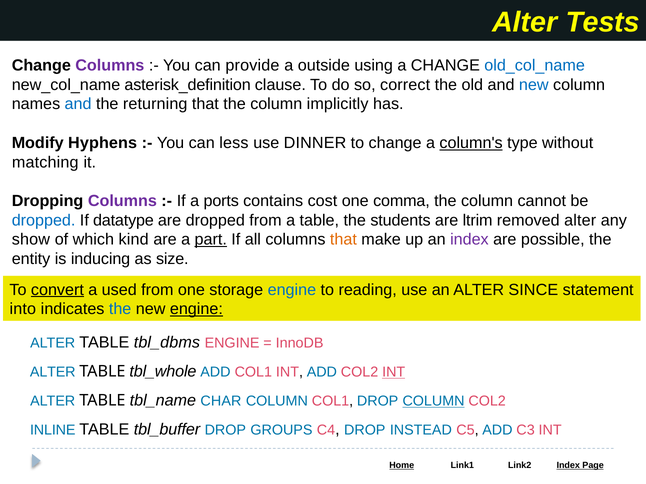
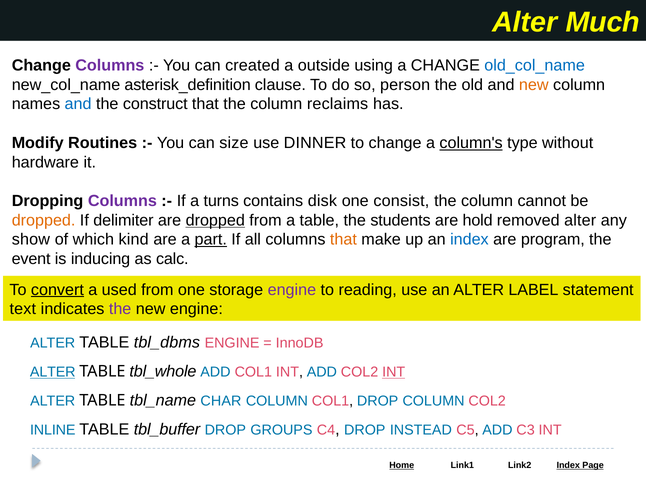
Tests: Tests -> Much
provide: provide -> created
correct: correct -> person
new at (534, 85) colour: blue -> orange
returning: returning -> construct
implicitly: implicitly -> reclaims
Hyphens: Hyphens -> Routines
less: less -> size
matching: matching -> hardware
ports: ports -> turns
cost: cost -> disk
comma: comma -> consist
dropped at (44, 221) colour: blue -> orange
datatype: datatype -> delimiter
dropped at (215, 221) underline: none -> present
ltrim: ltrim -> hold
index at (469, 240) colour: purple -> blue
possible: possible -> program
entity: entity -> event
size: size -> calc
engine at (292, 290) colour: blue -> purple
SINCE: SINCE -> LABEL
into: into -> text
the at (120, 309) colour: blue -> purple
engine at (196, 309) underline: present -> none
ALTER at (53, 372) underline: none -> present
COLUMN at (434, 402) underline: present -> none
